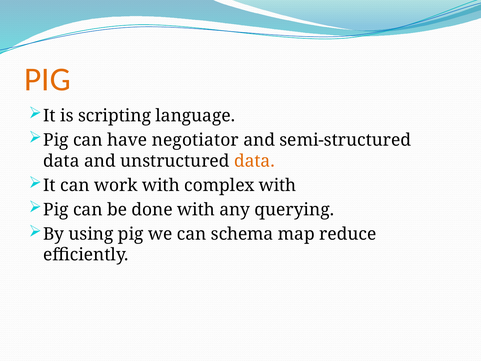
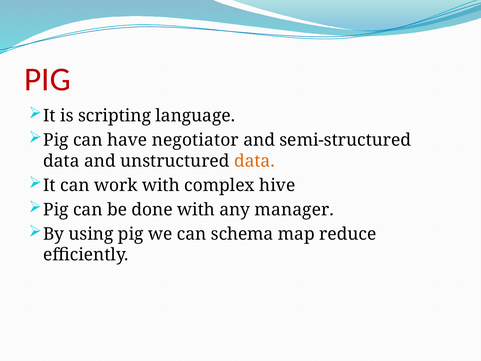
PIG at (47, 79) colour: orange -> red
complex with: with -> hive
querying: querying -> manager
